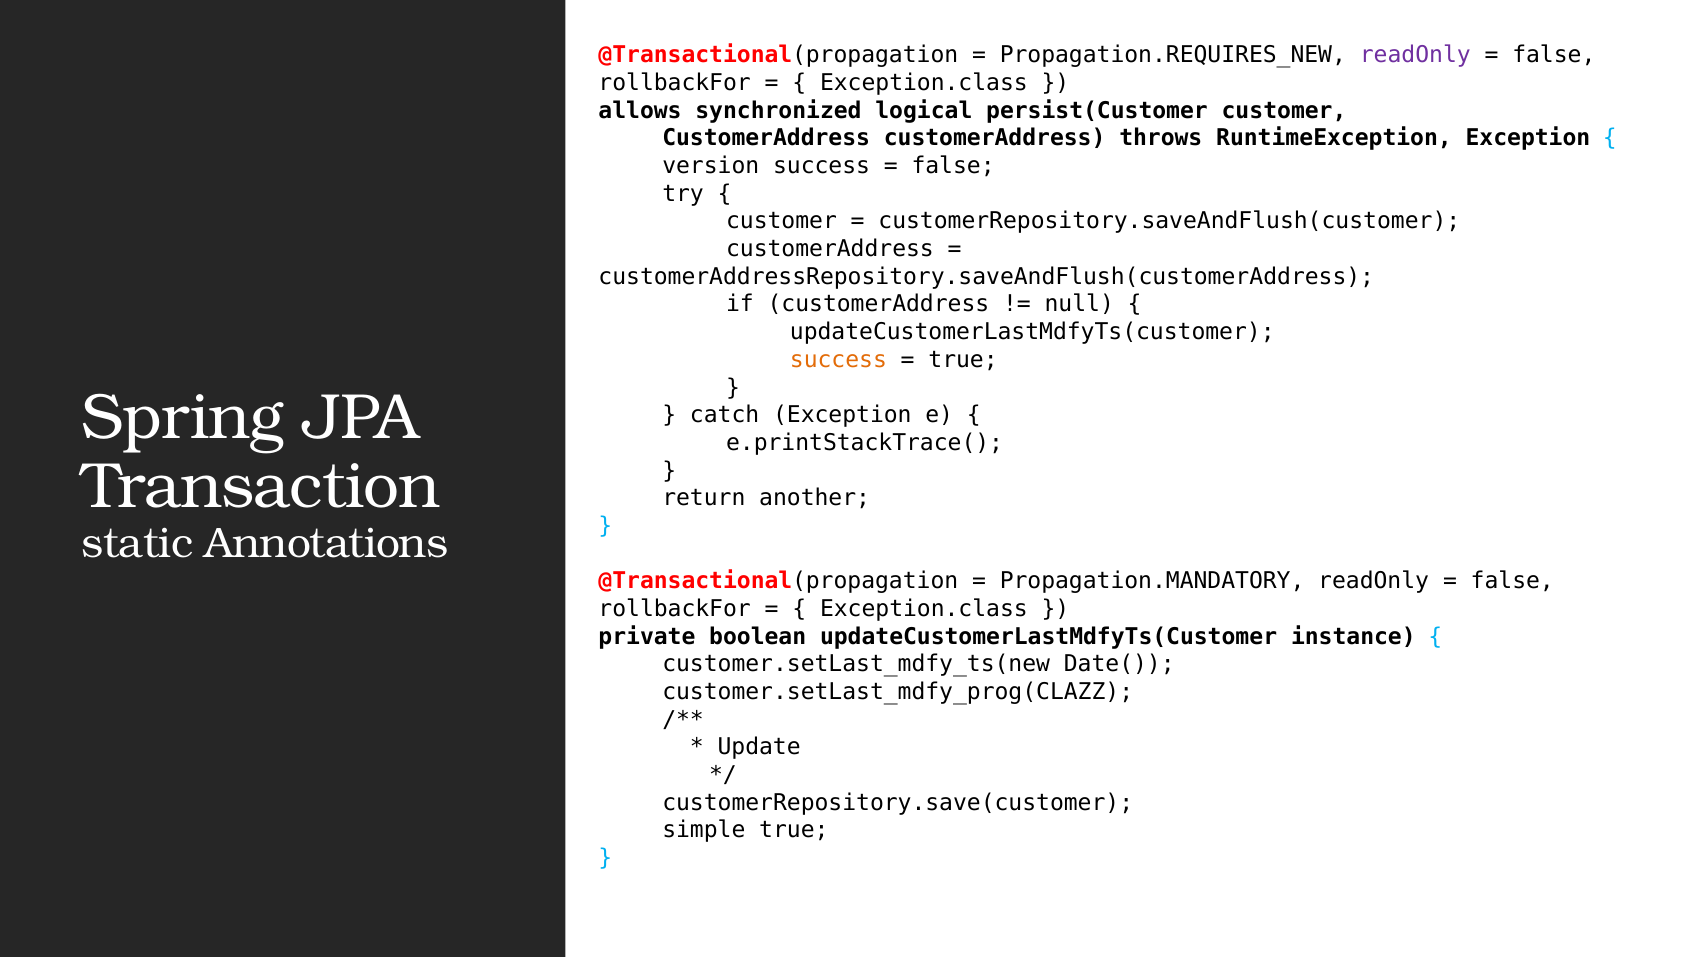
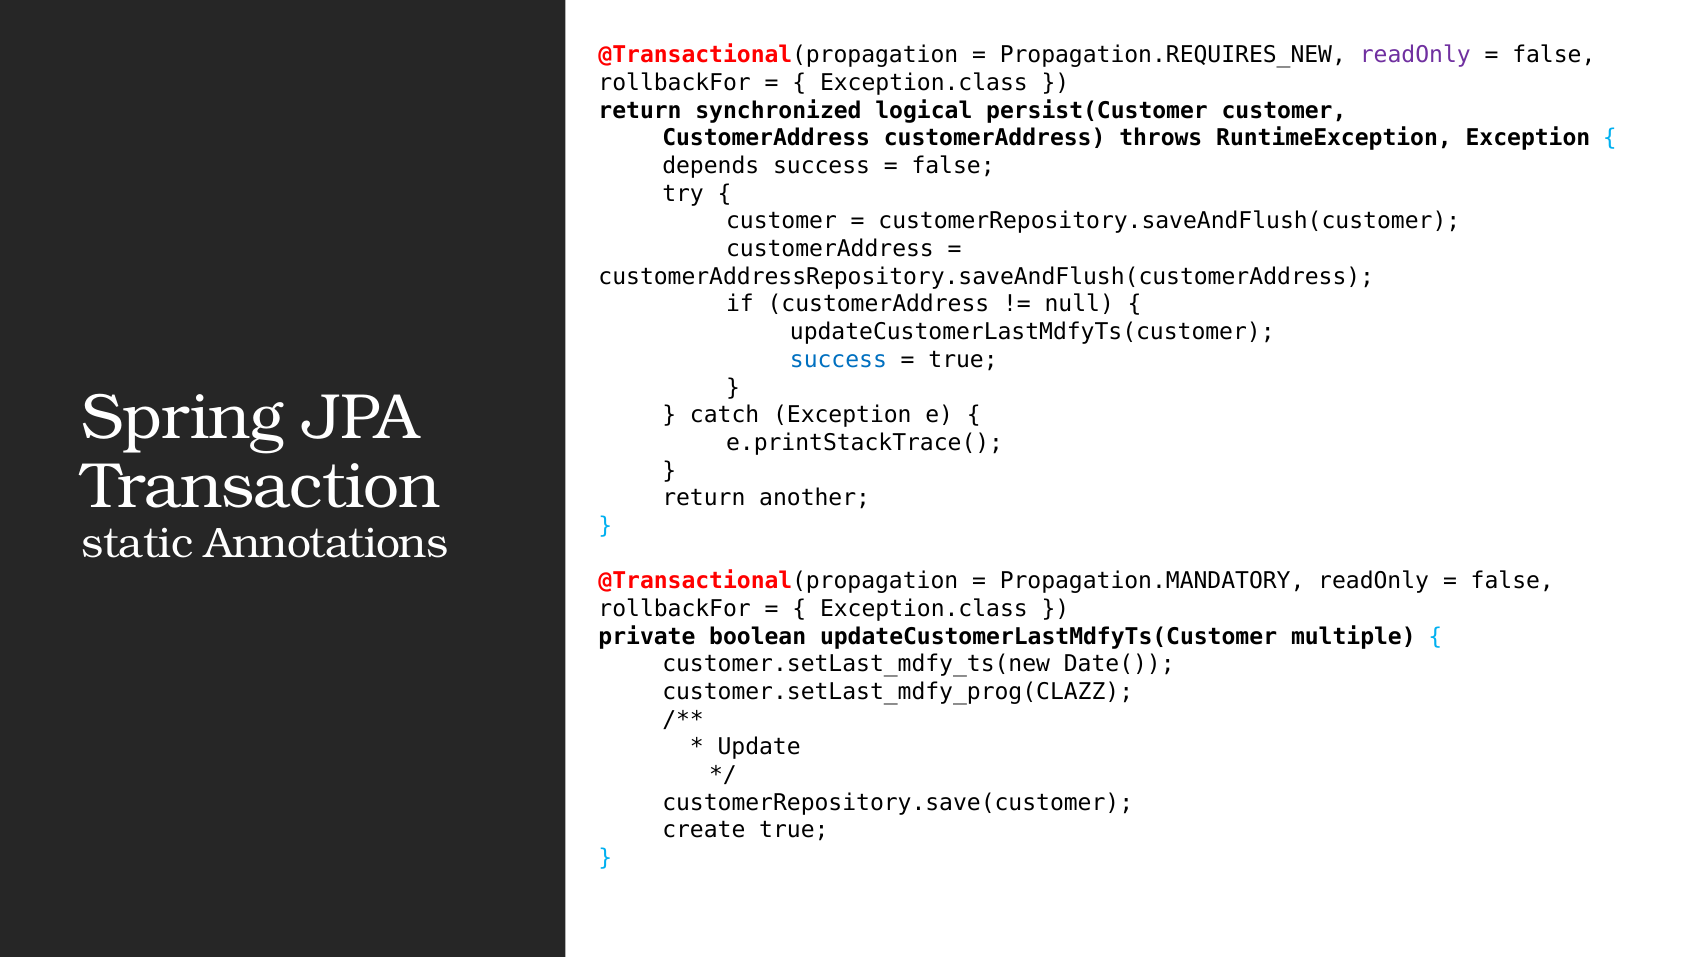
allows at (640, 111): allows -> return
version: version -> depends
success at (838, 360) colour: orange -> blue
instance: instance -> multiple
simple: simple -> create
